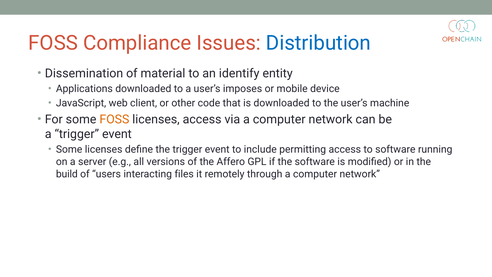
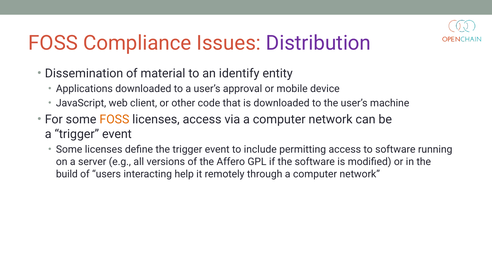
Distribution colour: blue -> purple
imposes: imposes -> approval
files: files -> help
